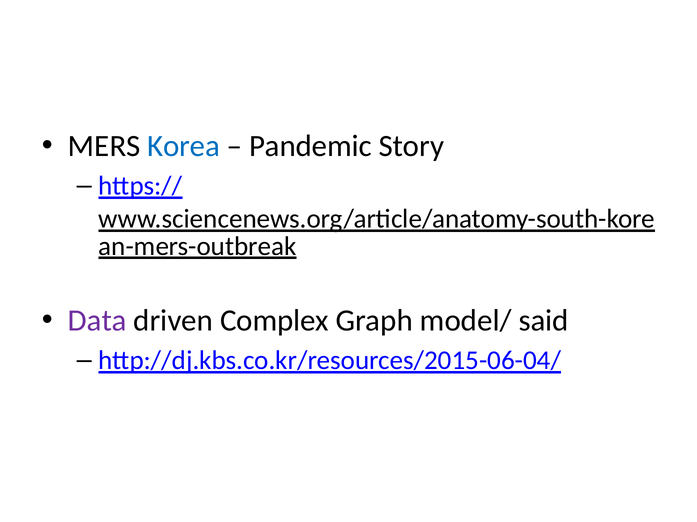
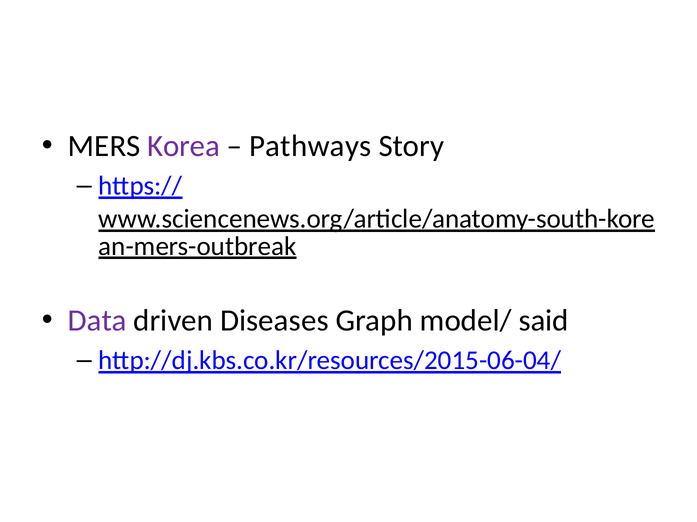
Korea colour: blue -> purple
Pandemic: Pandemic -> Pathways
Complex: Complex -> Diseases
